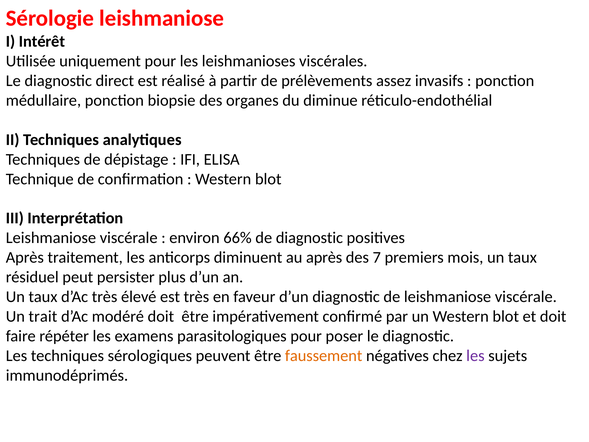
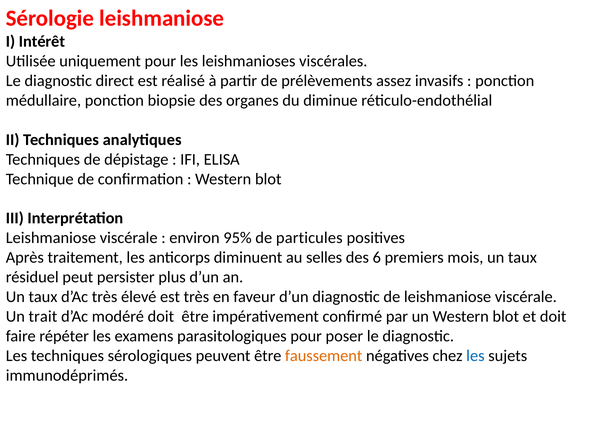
66%: 66% -> 95%
de diagnostic: diagnostic -> particules
au après: après -> selles
7: 7 -> 6
les at (475, 356) colour: purple -> blue
